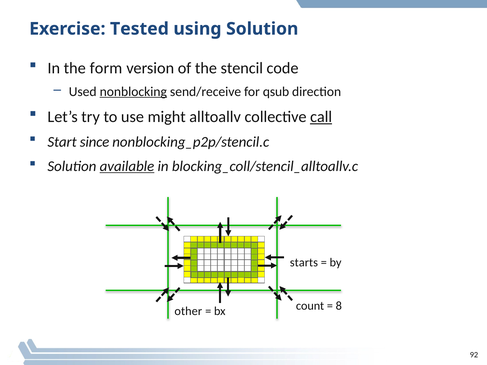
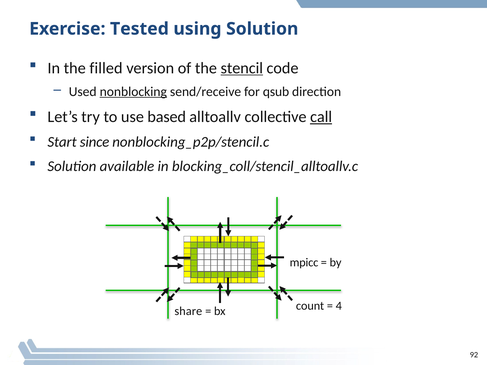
form: form -> filled
stencil underline: none -> present
might: might -> based
available underline: present -> none
starts: starts -> mpicc
8: 8 -> 4
other: other -> share
